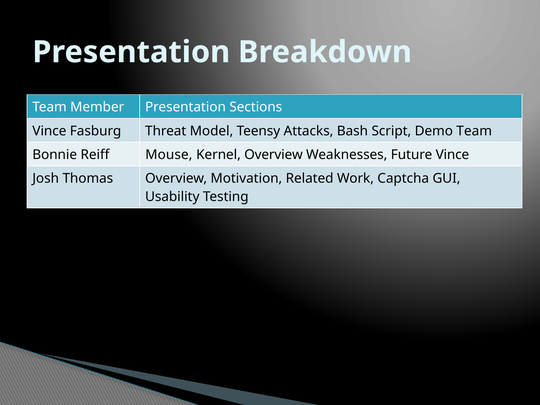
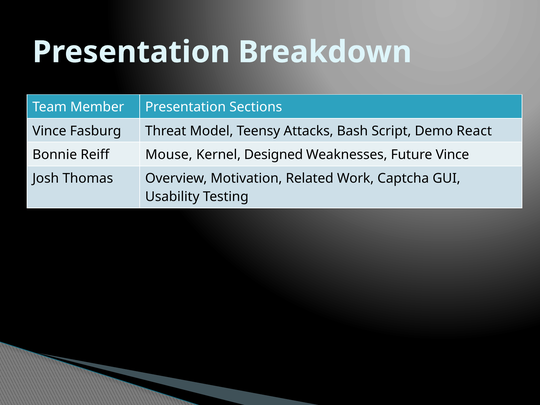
Demo Team: Team -> React
Kernel Overview: Overview -> Designed
